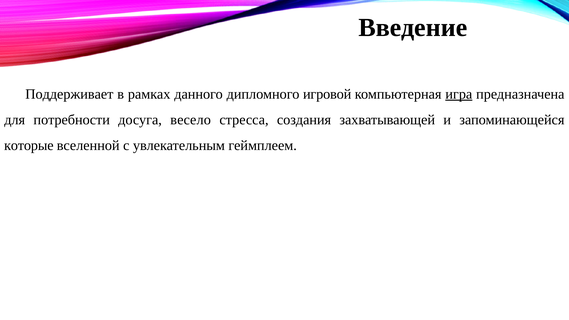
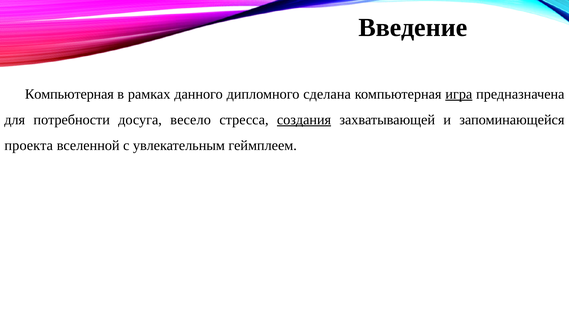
Поддерживает at (69, 94): Поддерживает -> Компьютерная
игровой: игровой -> сделана
создания underline: none -> present
которые: которые -> проекта
